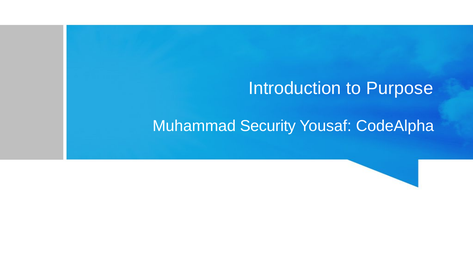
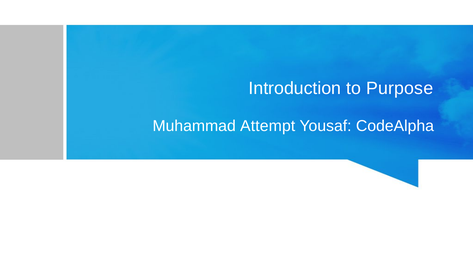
Security: Security -> Attempt
